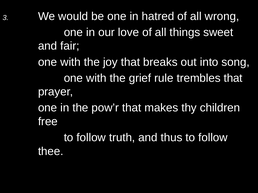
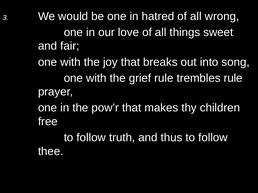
trembles that: that -> rule
